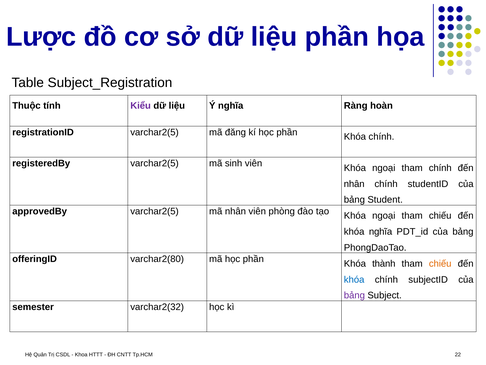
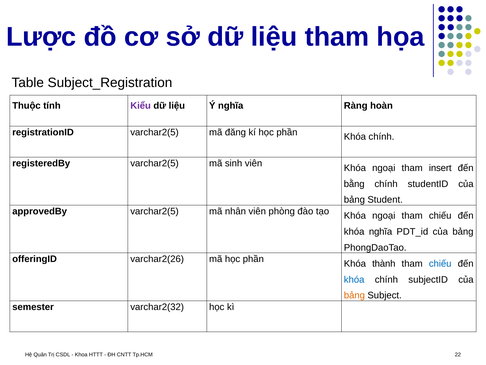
liệu phần: phần -> tham
tham chính: chính -> insert
nhân at (354, 184): nhân -> bằng
varchar2(80: varchar2(80 -> varchar2(26
chiếu at (440, 263) colour: orange -> blue
bảng at (354, 295) colour: purple -> orange
